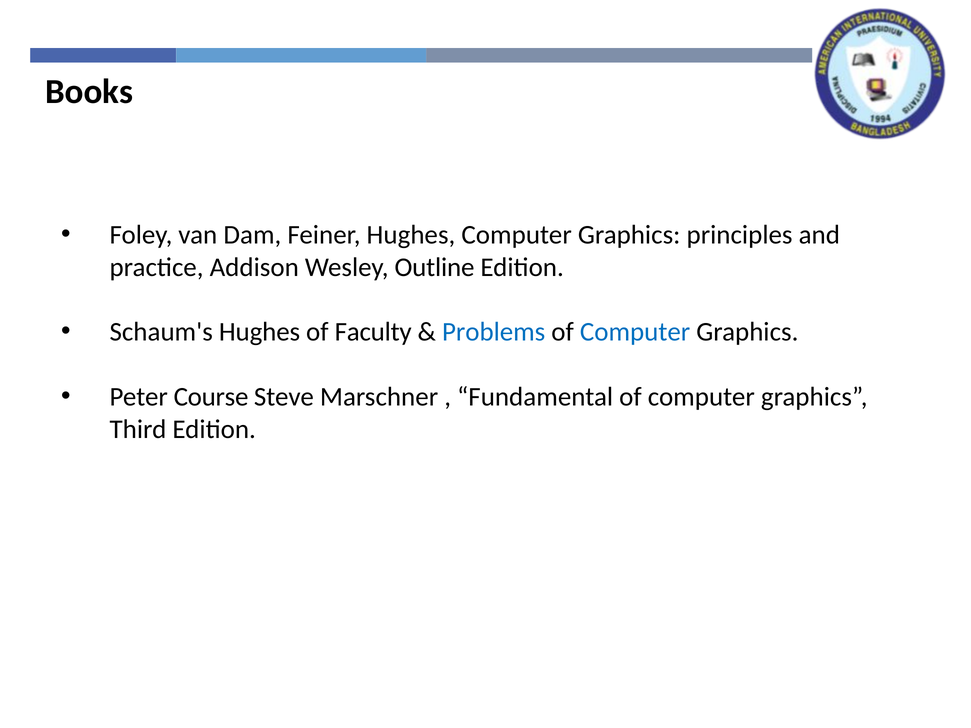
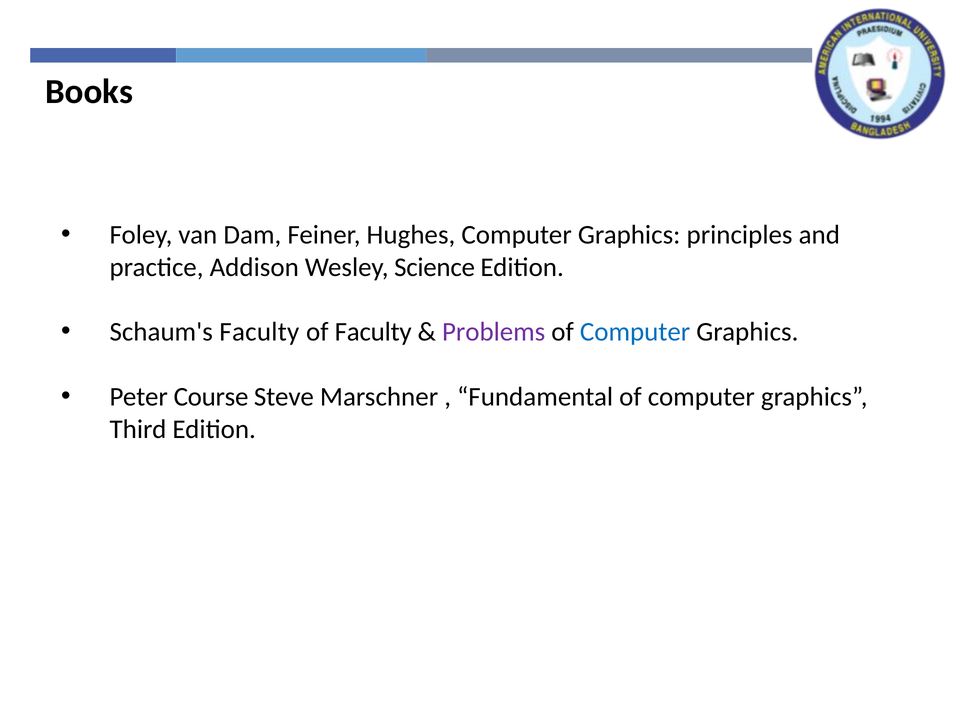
Outline: Outline -> Science
Schaum's Hughes: Hughes -> Faculty
Problems colour: blue -> purple
